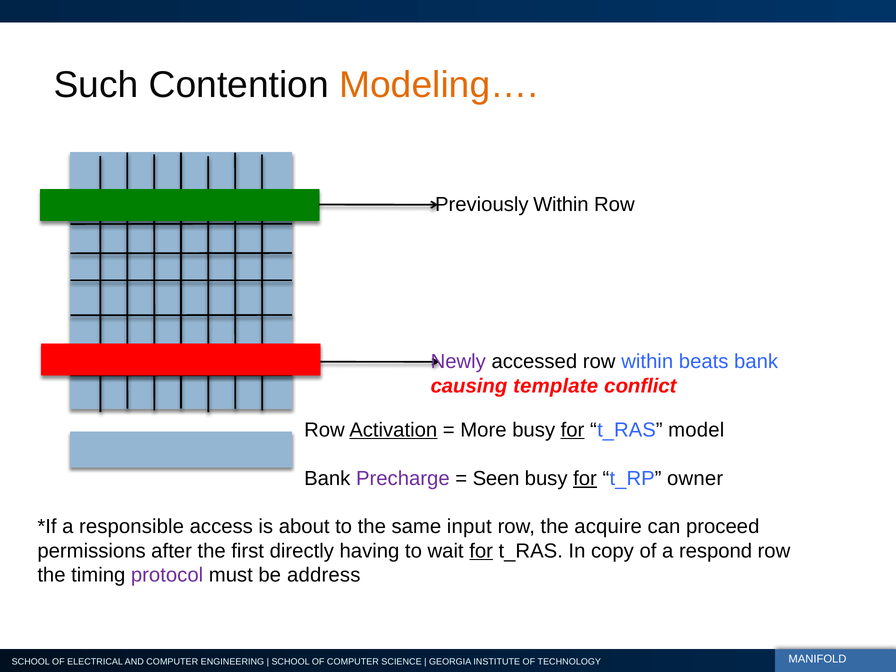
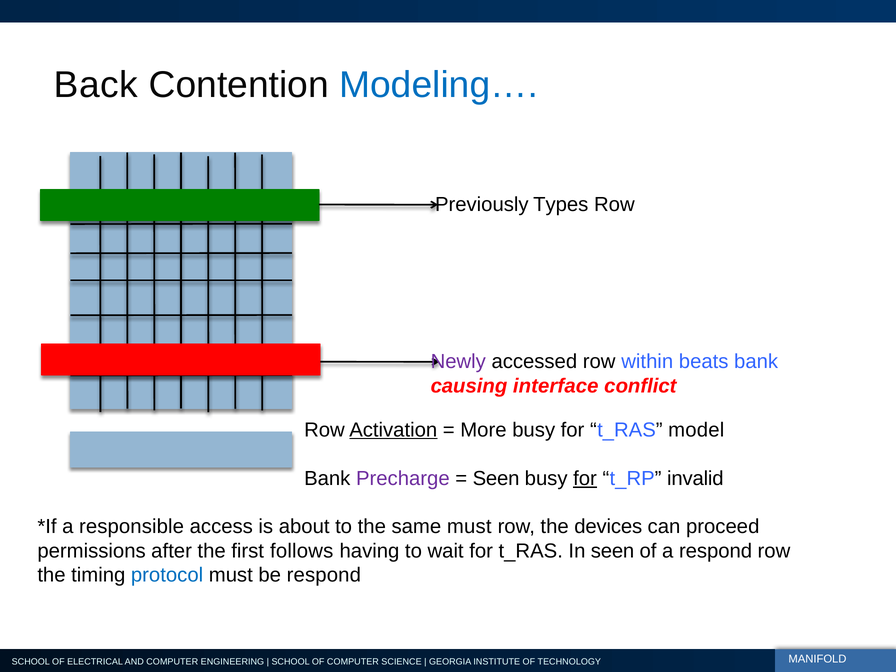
Such: Such -> Back
Modeling… colour: orange -> blue
Previously Within: Within -> Types
template: template -> interface
for at (573, 430) underline: present -> none
owner: owner -> invalid
same input: input -> must
acquire: acquire -> devices
directly: directly -> follows
for at (481, 551) underline: present -> none
In copy: copy -> seen
protocol colour: purple -> blue
be address: address -> respond
